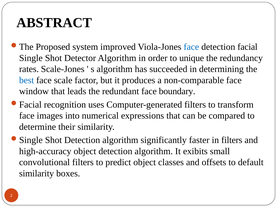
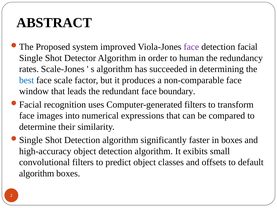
face at (191, 47) colour: blue -> purple
unique: unique -> human
in filters: filters -> boxes
similarity at (37, 173): similarity -> algorithm
